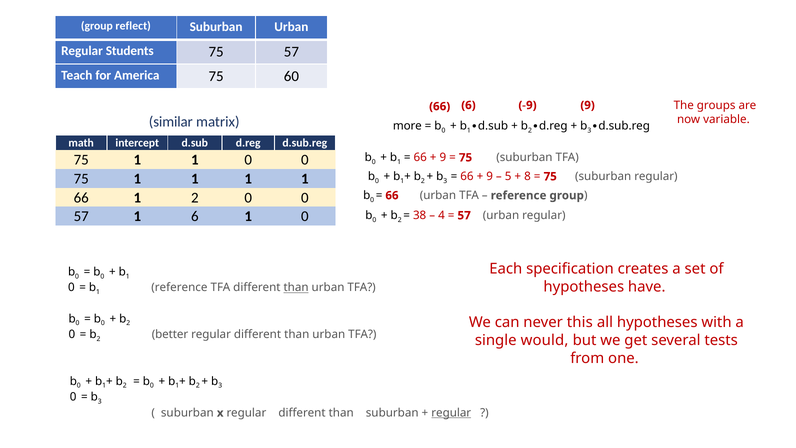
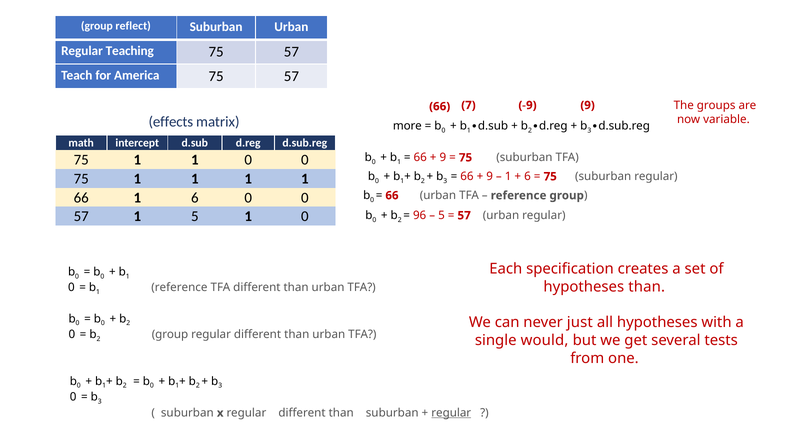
Students: Students -> Teaching
America 75 60: 60 -> 57
66 6: 6 -> 7
similar: similar -> effects
5 at (508, 176): 5 -> 1
8 at (527, 176): 8 -> 6
1 2: 2 -> 6
1 6: 6 -> 5
38: 38 -> 96
4 at (441, 215): 4 -> 5
hypotheses have: have -> than
than at (296, 287) underline: present -> none
this: this -> just
better at (170, 334): better -> group
